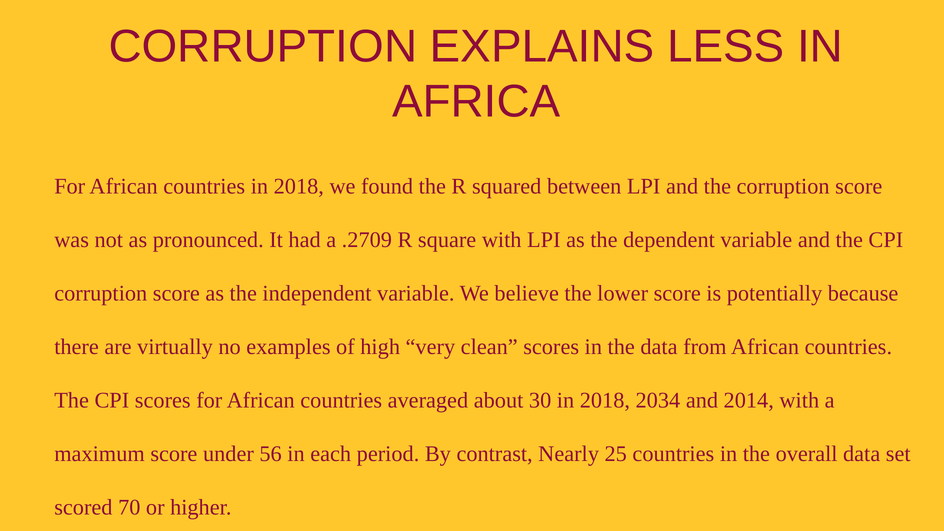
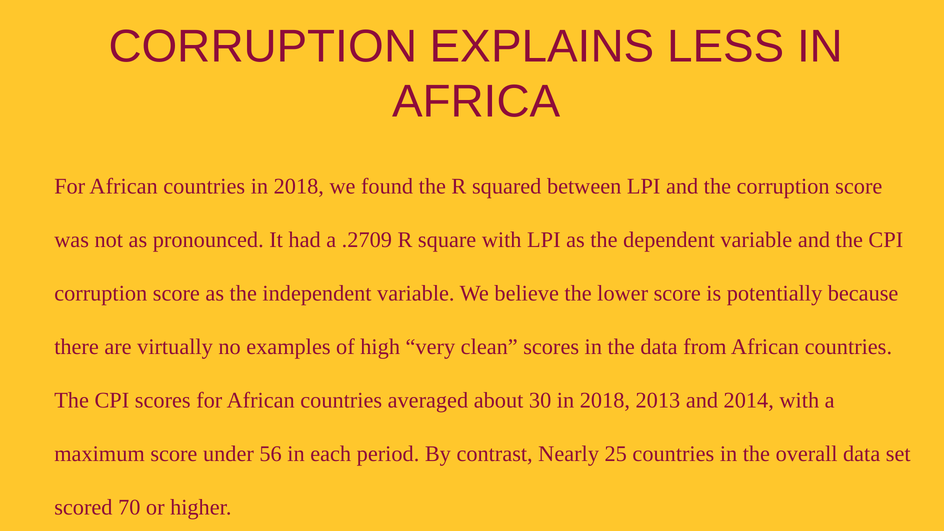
2034: 2034 -> 2013
